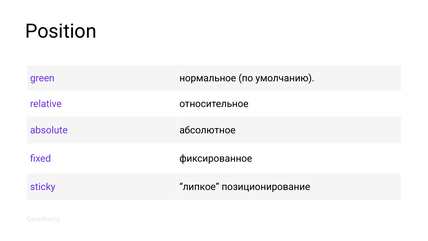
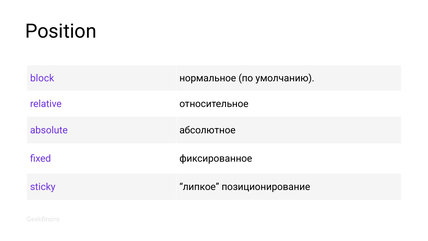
green: green -> block
